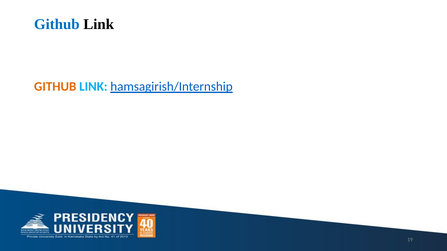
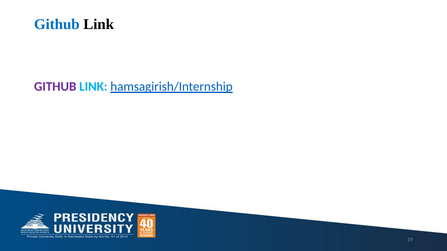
GITHUB at (55, 87) colour: orange -> purple
